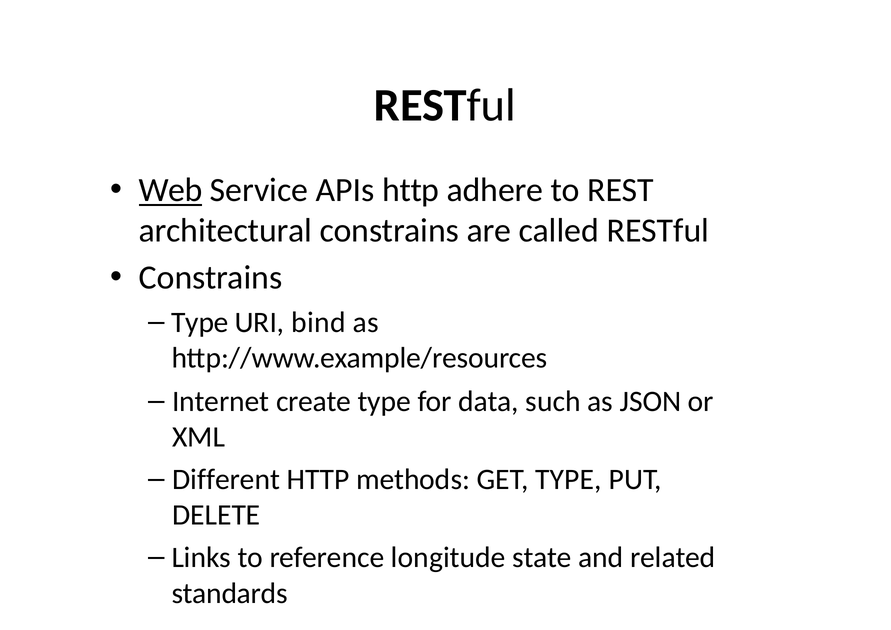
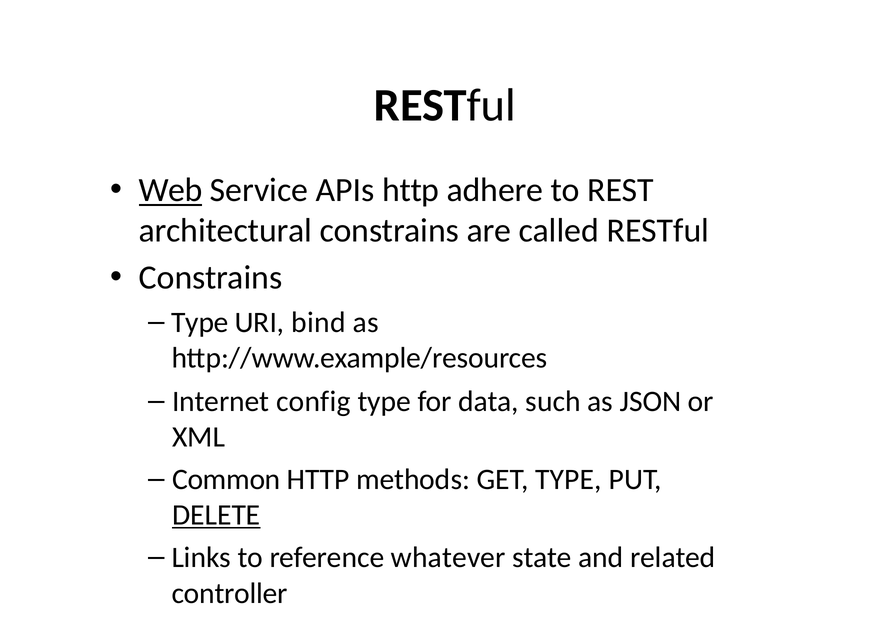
create: create -> config
Different: Different -> Common
DELETE underline: none -> present
longitude: longitude -> whatever
standards: standards -> controller
